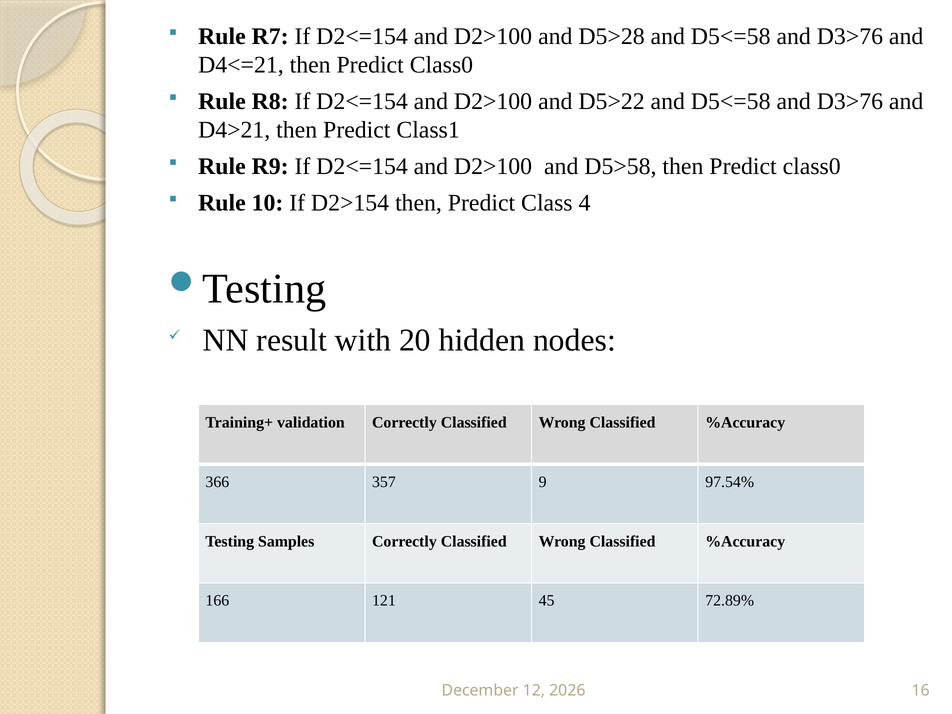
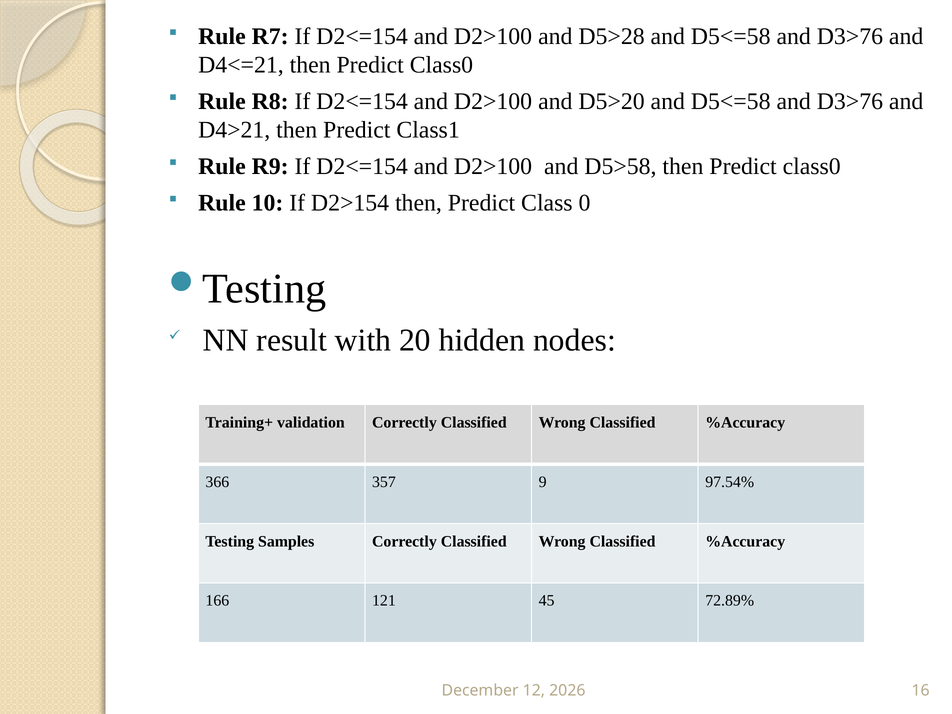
D5>22: D5>22 -> D5>20
4: 4 -> 0
